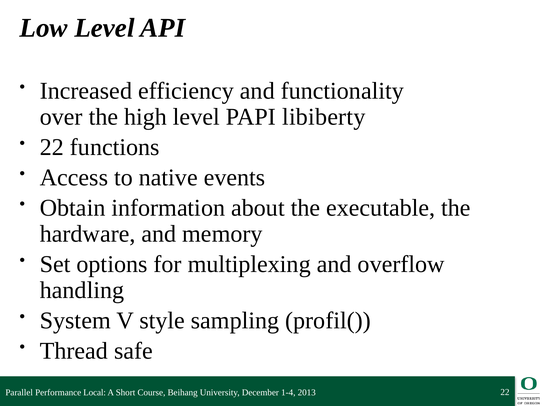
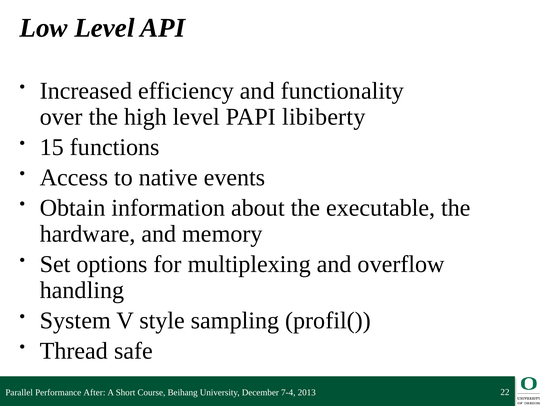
22 at (52, 148): 22 -> 15
Local: Local -> After
1-4: 1-4 -> 7-4
